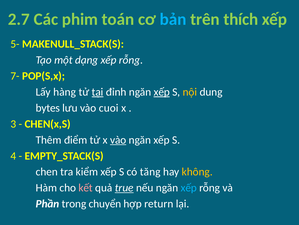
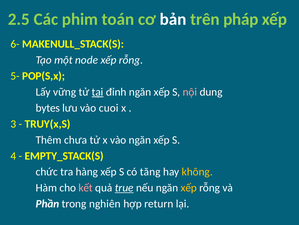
2.7: 2.7 -> 2.5
bản colour: light blue -> white
thích: thích -> pháp
5-: 5- -> 6-
dạng: dạng -> node
7-: 7- -> 5-
hàng: hàng -> vững
xếp at (162, 92) underline: present -> none
nội colour: yellow -> pink
CHEN(x,S: CHEN(x,S -> TRUY(x,S
điểm: điểm -> chưa
vào at (118, 139) underline: present -> none
chen: chen -> chức
kiểm: kiểm -> hàng
xếp at (189, 187) colour: light blue -> yellow
chuyển: chuyển -> nghiên
